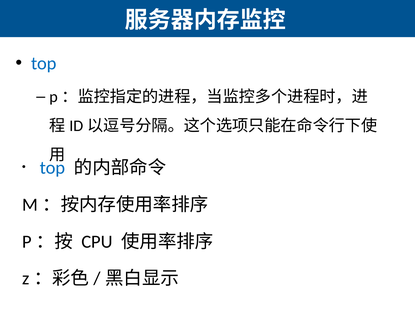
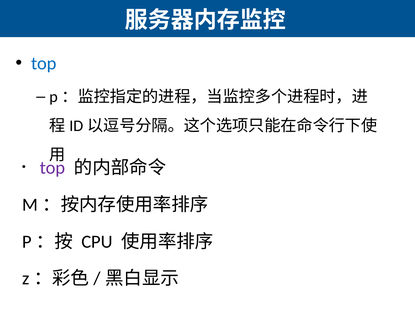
top at (53, 168) colour: blue -> purple
